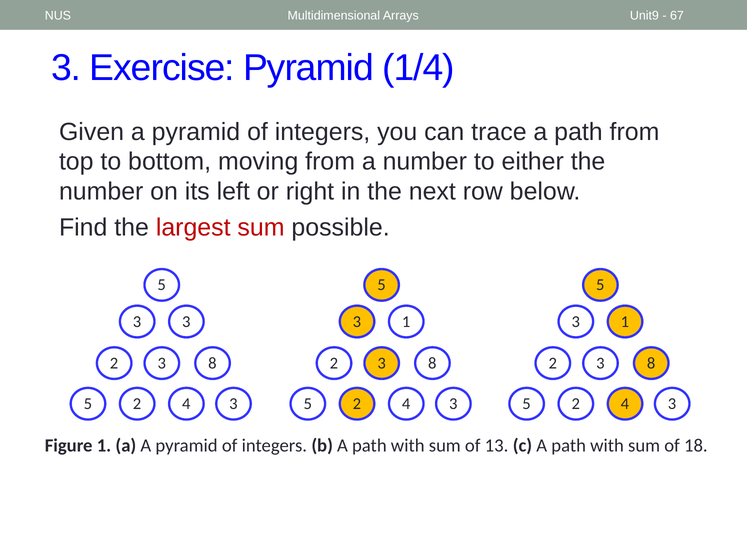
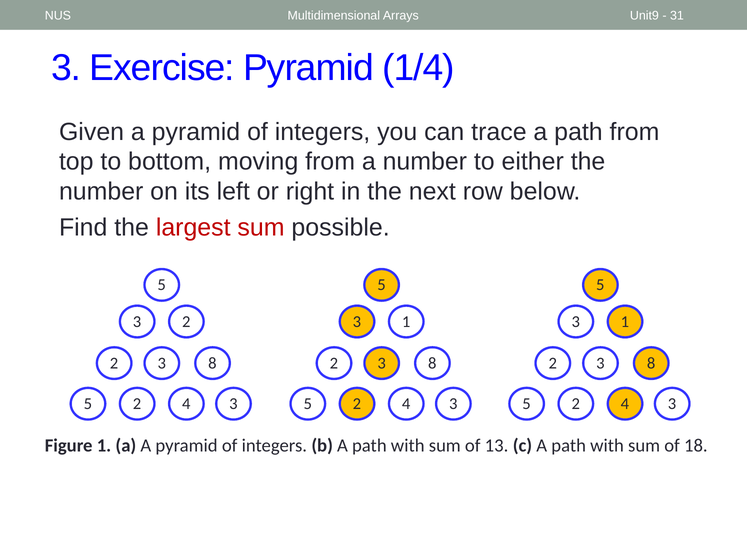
67: 67 -> 31
3 at (186, 322): 3 -> 2
